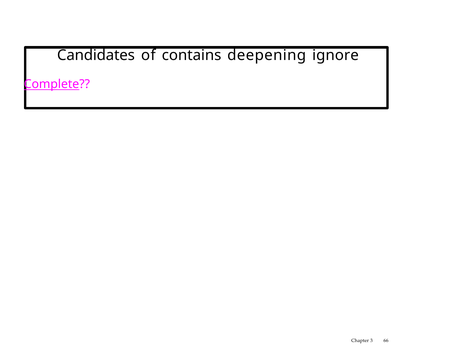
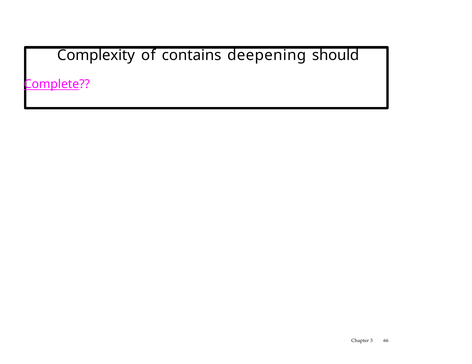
Candidates: Candidates -> Complexity
ignore: ignore -> should
